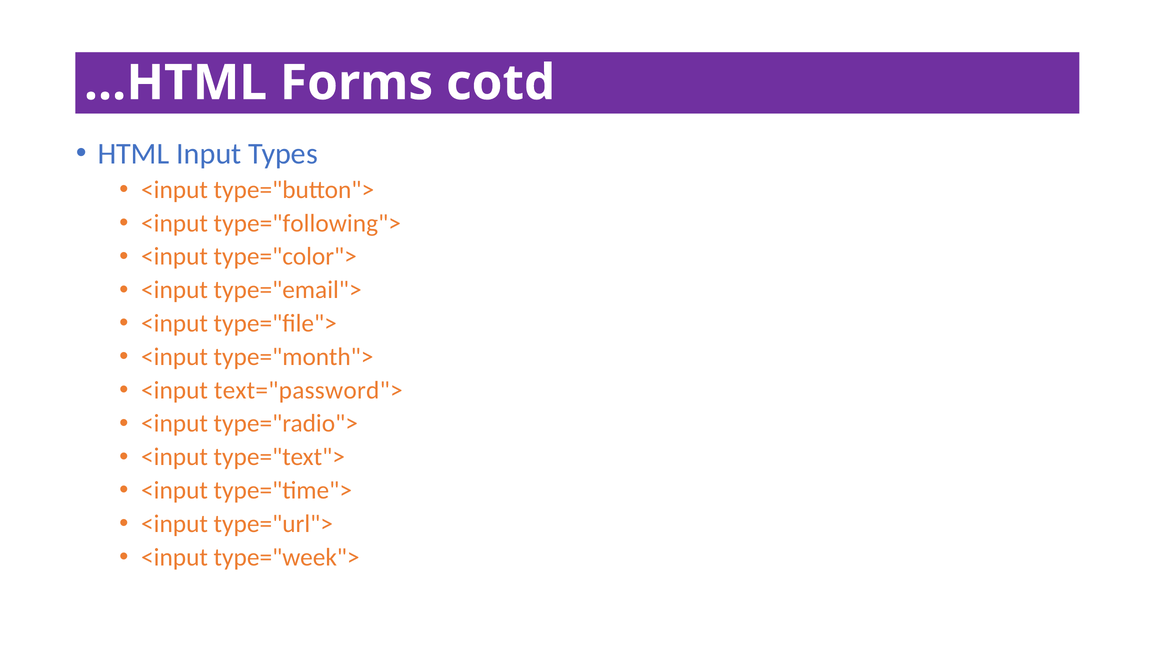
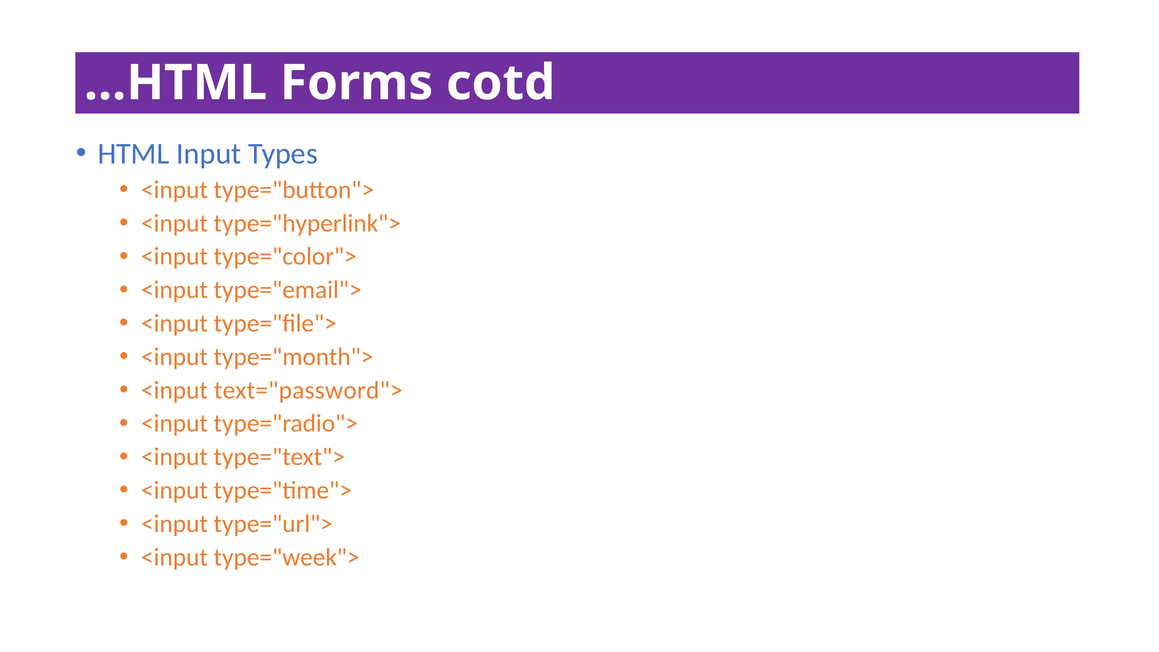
type="following">: type="following"> -> type="hyperlink">
